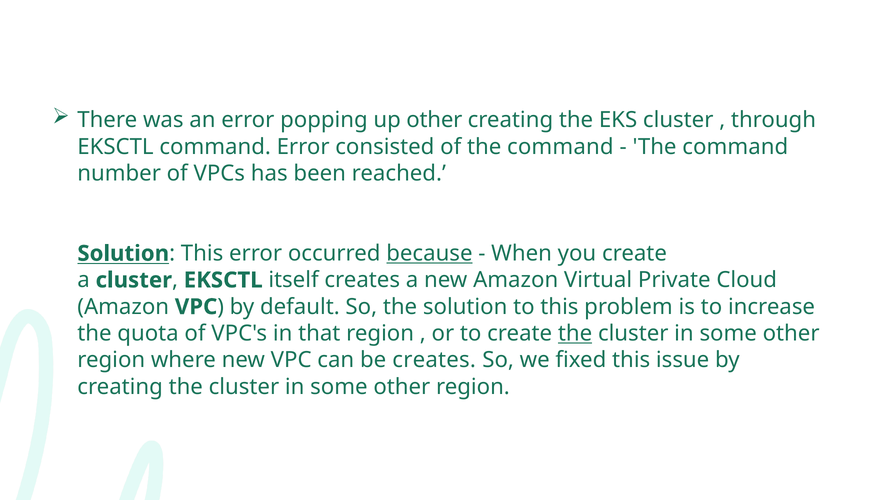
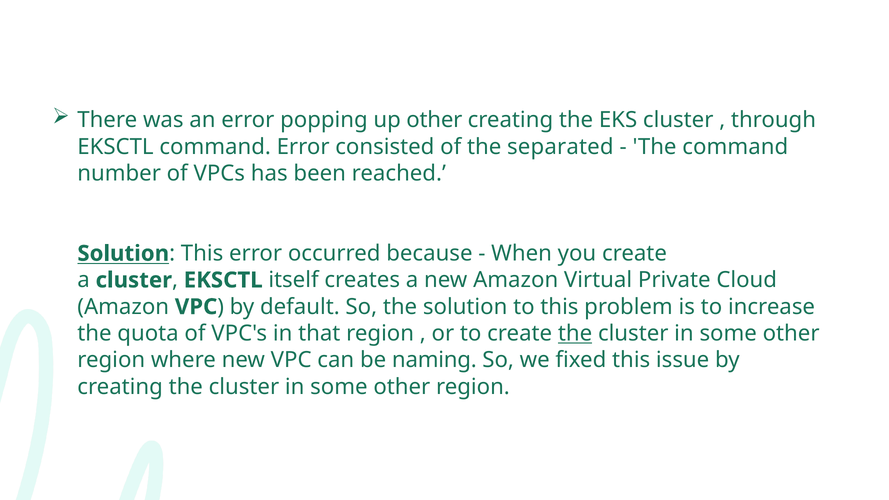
of the command: command -> separated
because underline: present -> none
be creates: creates -> naming
